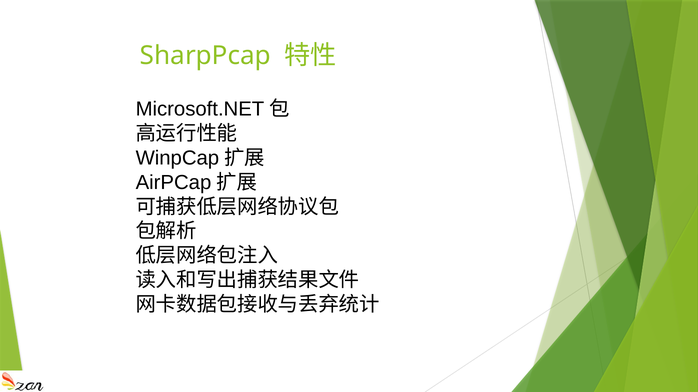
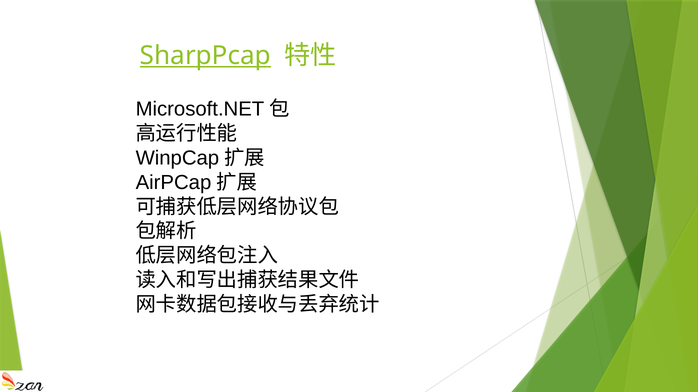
SharpPcap underline: none -> present
